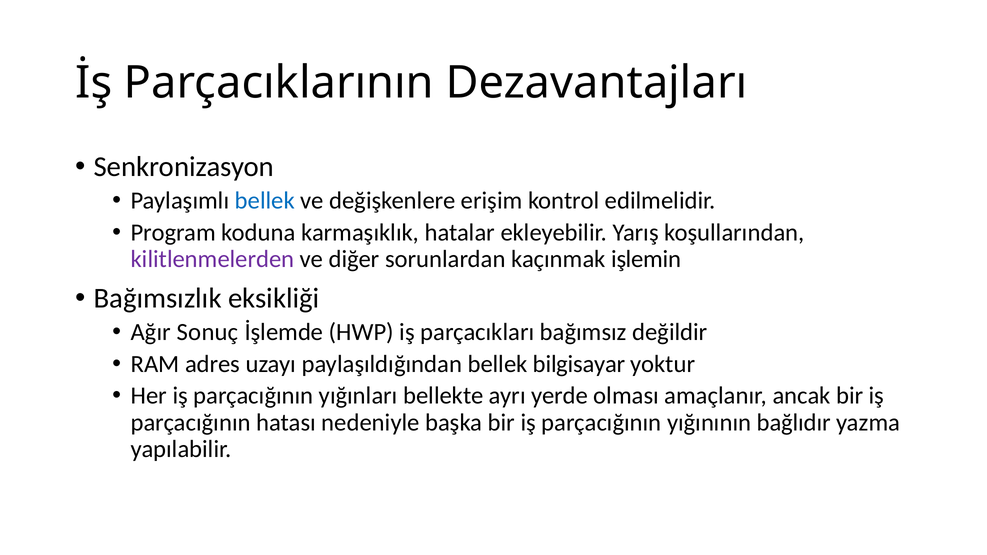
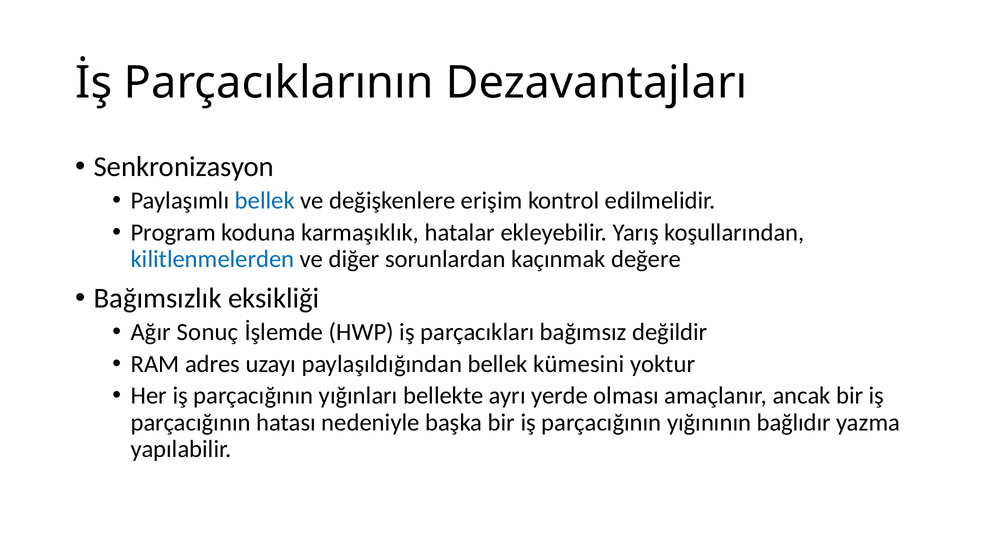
kilitlenmelerden colour: purple -> blue
işlemin: işlemin -> değere
bilgisayar: bilgisayar -> kümesini
